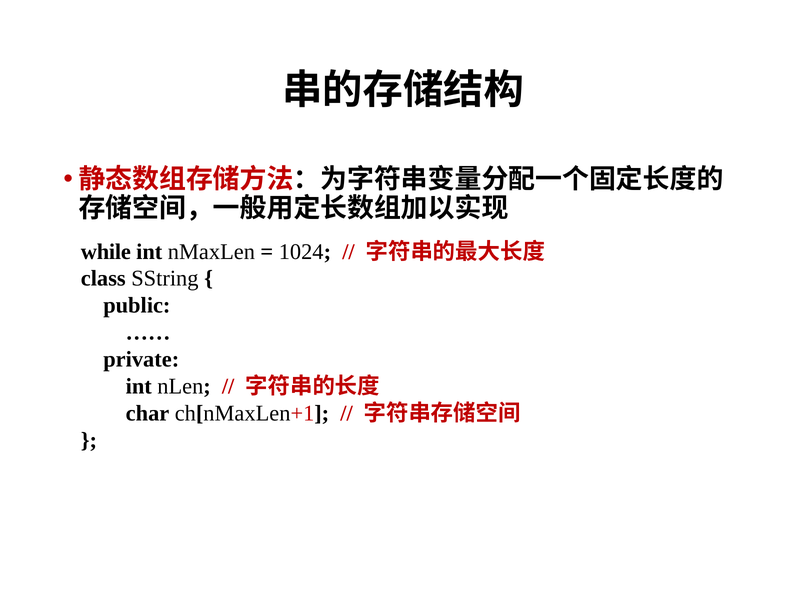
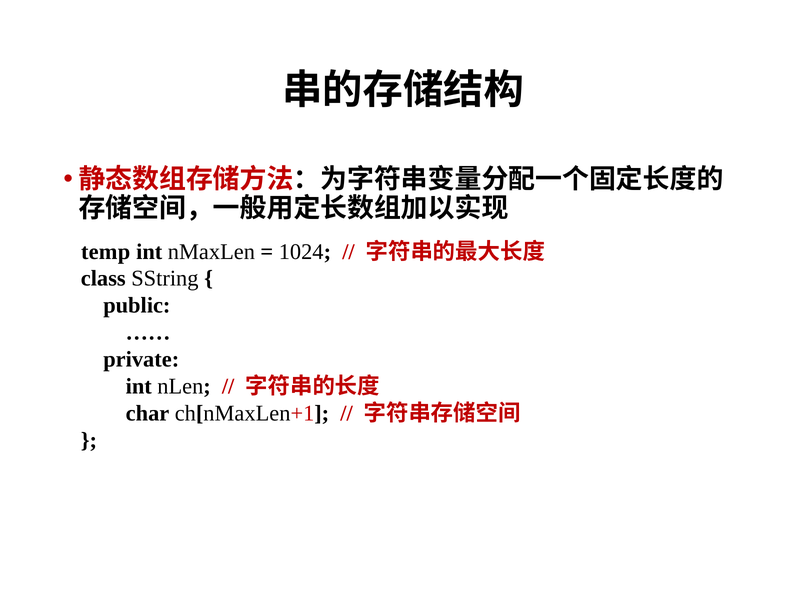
while: while -> temp
